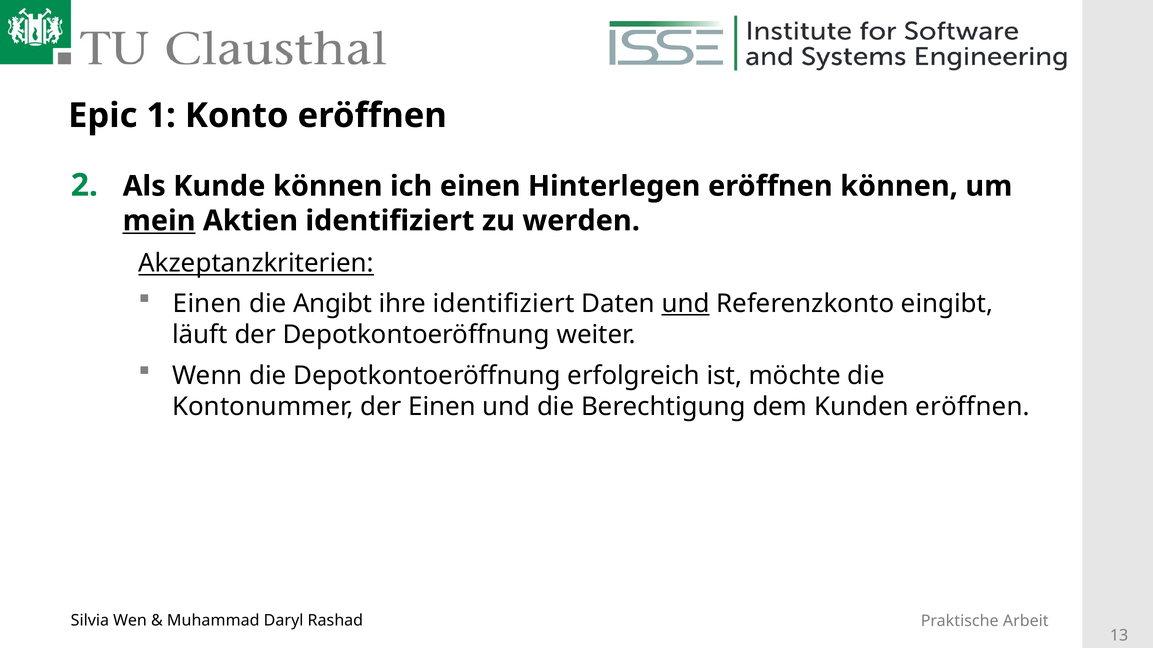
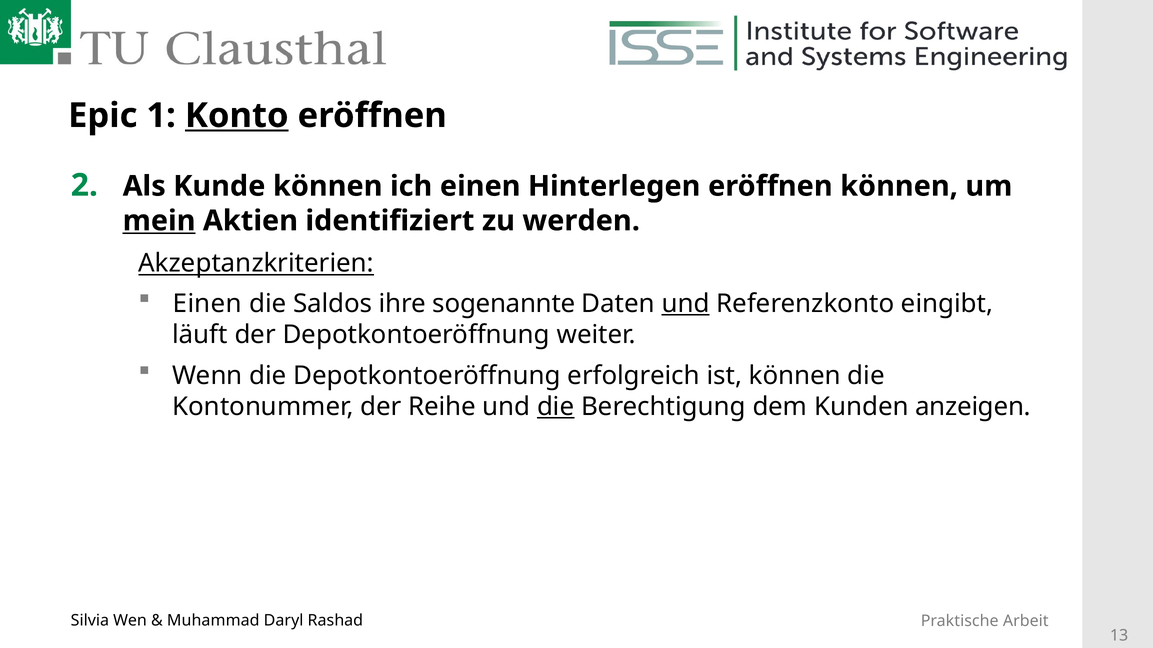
Konto underline: none -> present
Angibt: Angibt -> Saldos
ihre identifiziert: identifiziert -> sogenannte
ist möchte: möchte -> können
der Einen: Einen -> Reihe
die at (556, 407) underline: none -> present
Kunden eröffnen: eröffnen -> anzeigen
